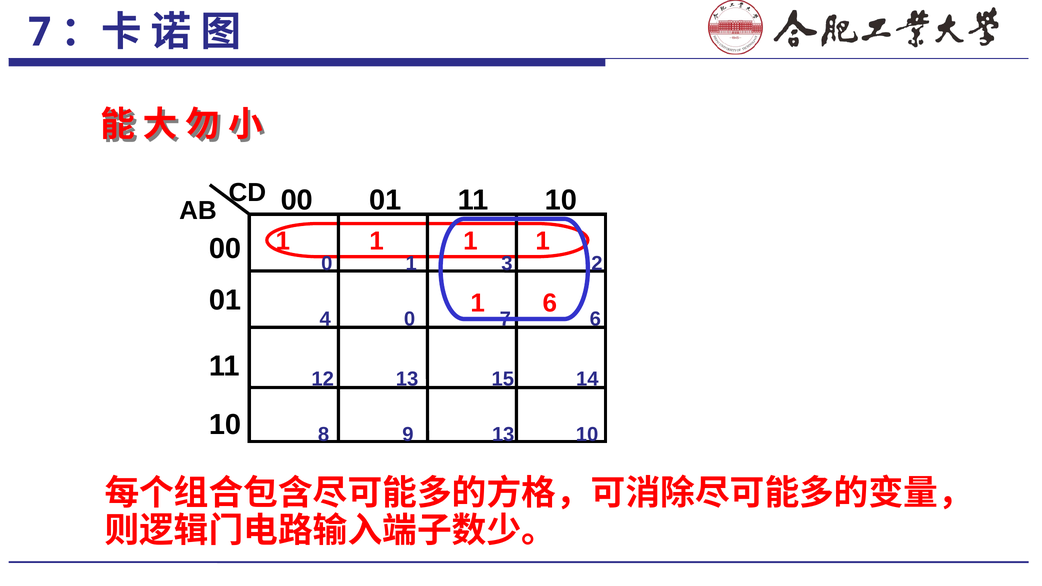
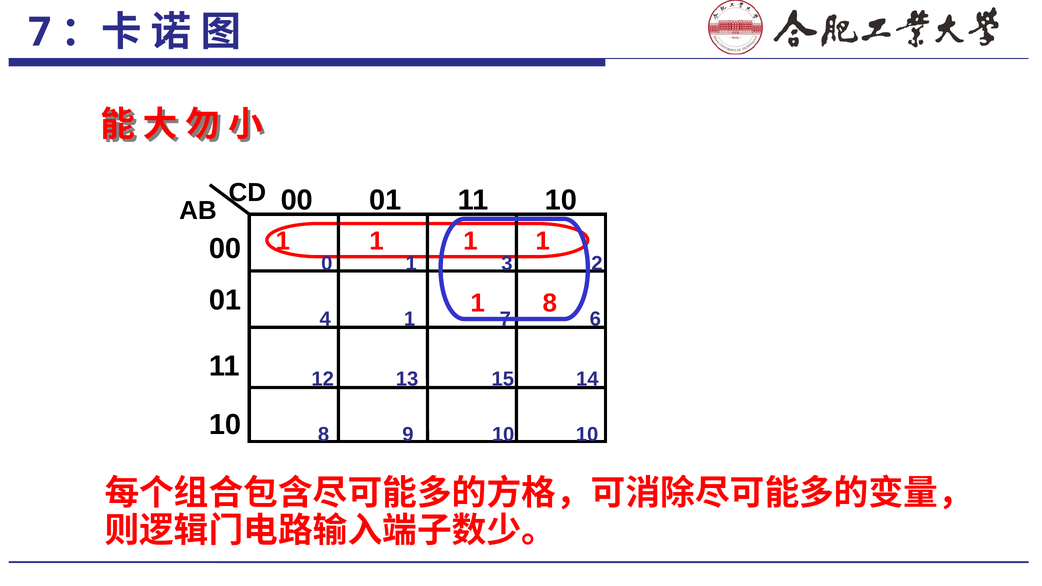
1 6: 6 -> 8
4 0: 0 -> 1
9 13: 13 -> 10
